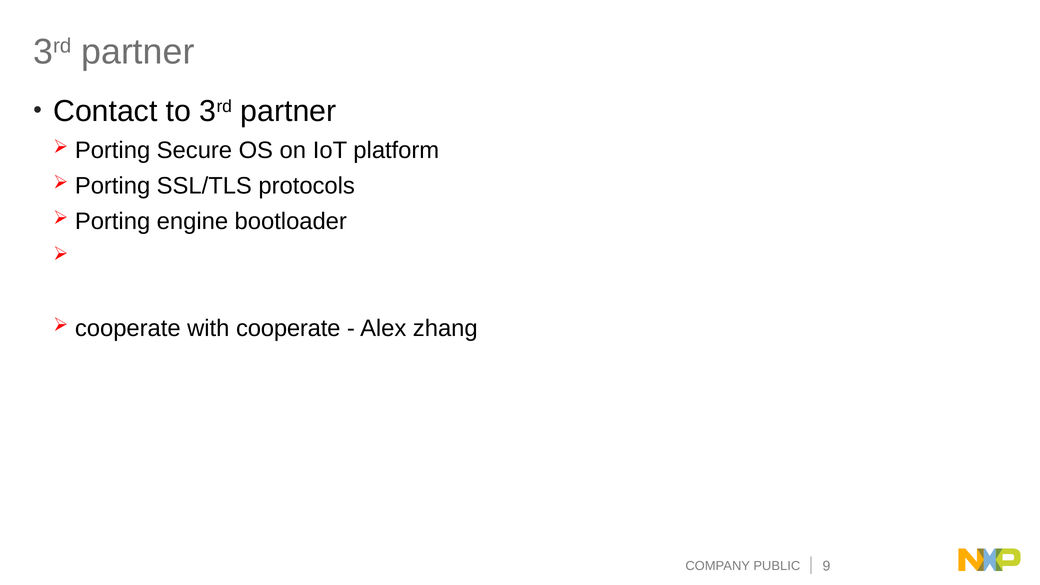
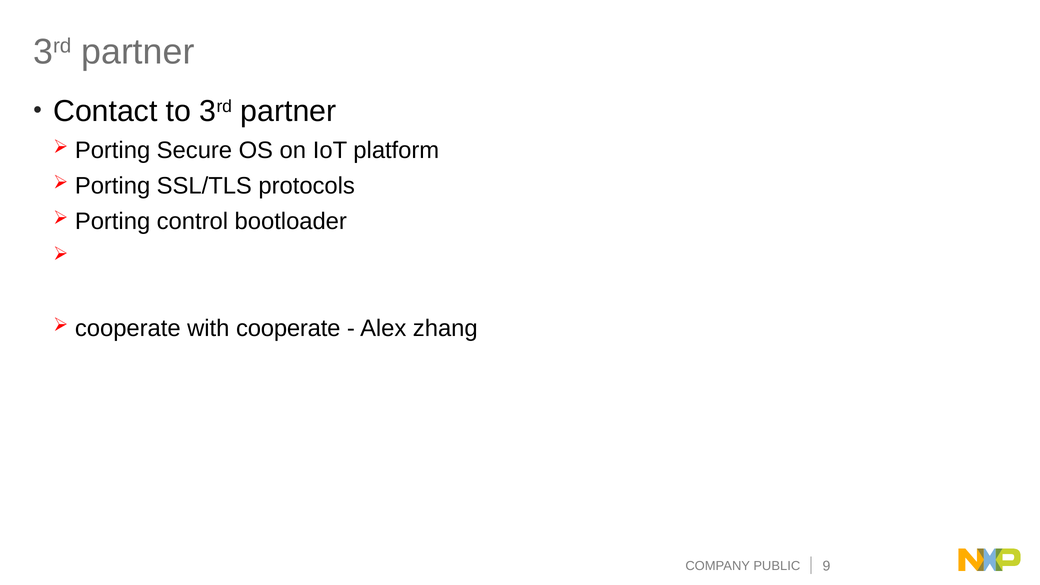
engine: engine -> control
